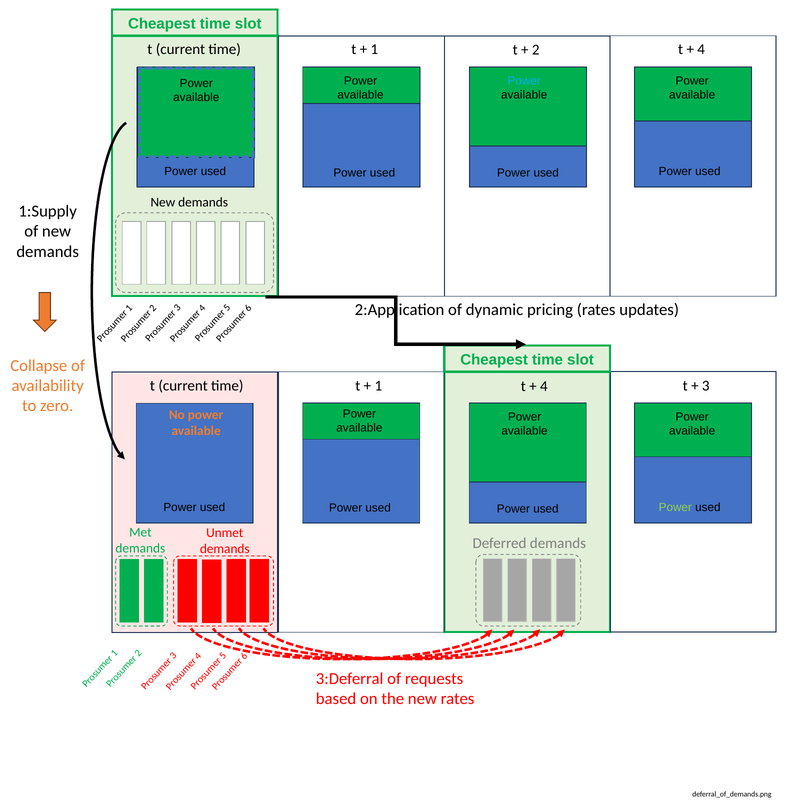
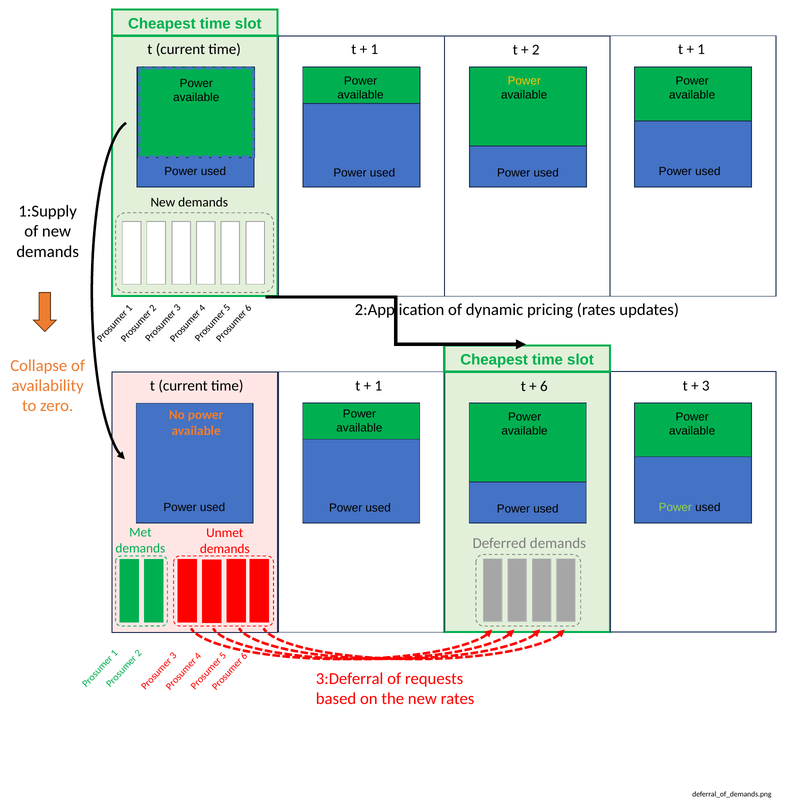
4 at (701, 50): 4 -> 1
Power at (524, 81) colour: light blue -> yellow
4 at (544, 386): 4 -> 6
